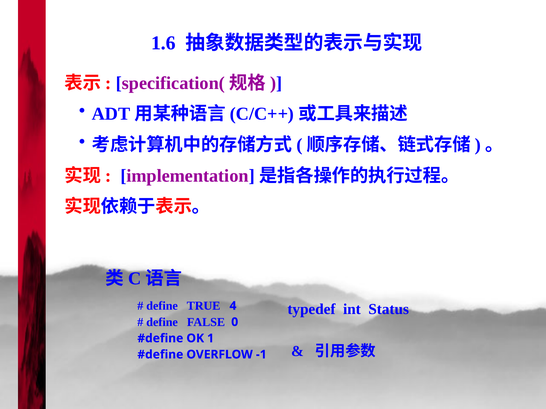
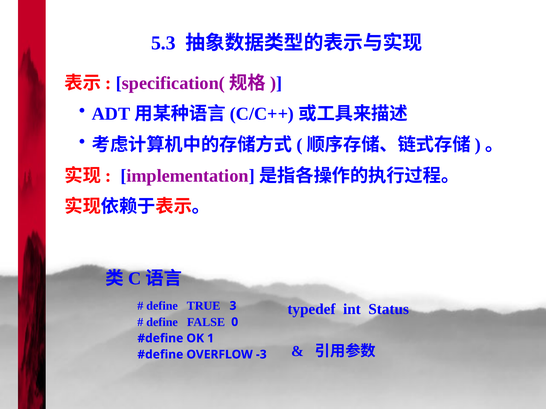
1.6: 1.6 -> 5.3
4: 4 -> 3
-1: -1 -> -3
